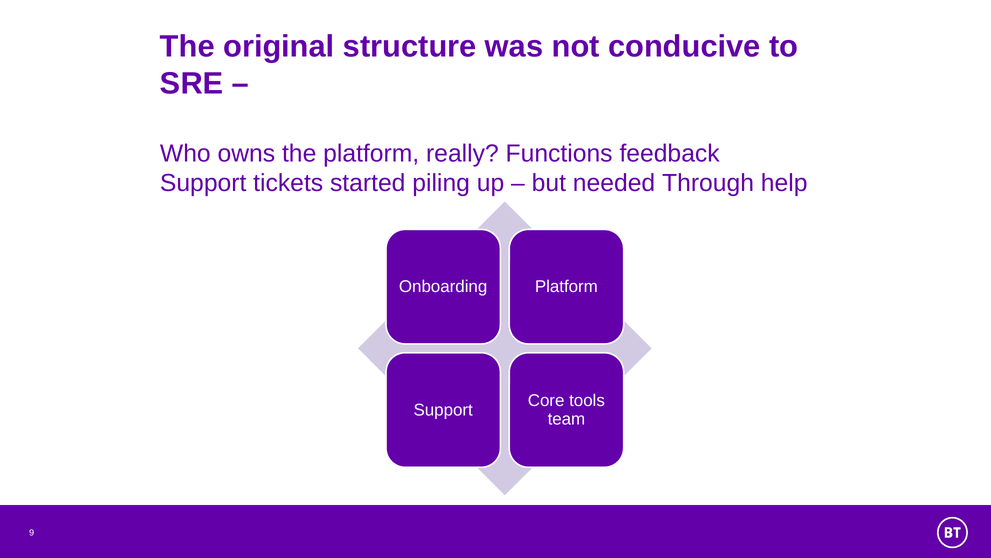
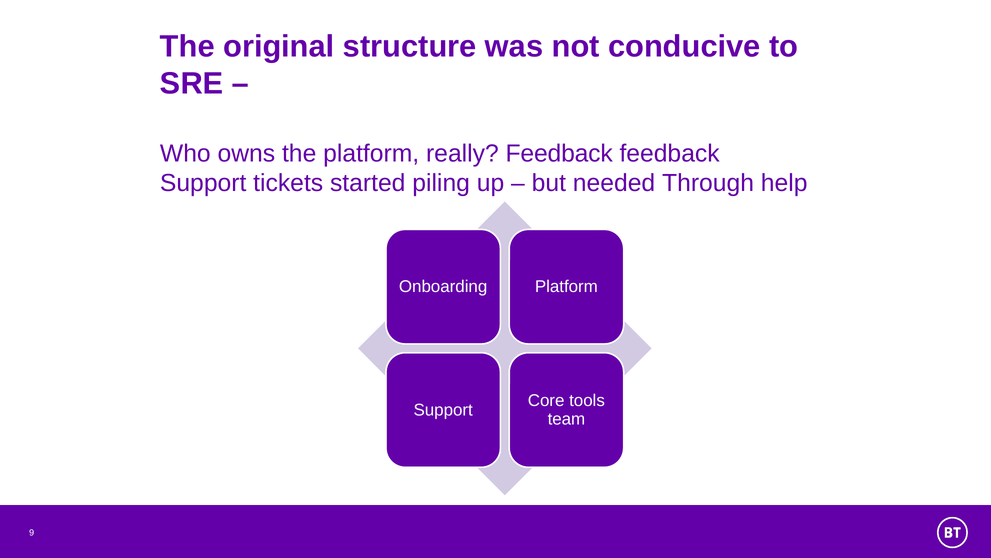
really Functions: Functions -> Feedback
